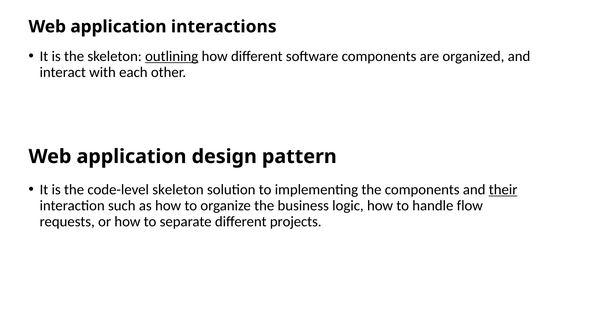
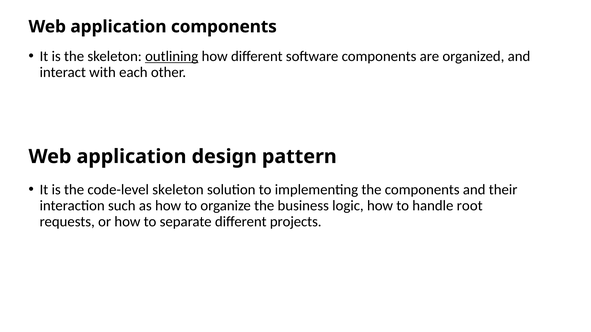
application interactions: interactions -> components
their underline: present -> none
flow: flow -> root
